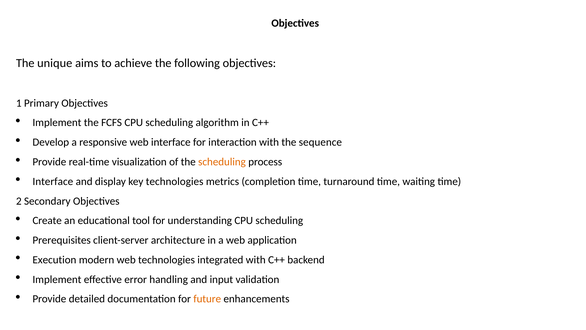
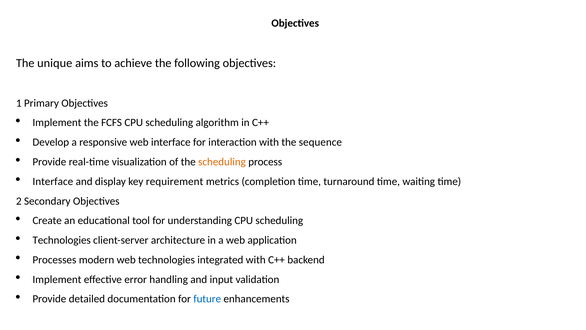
key technologies: technologies -> requirement
Prerequisites at (62, 240): Prerequisites -> Technologies
Execution: Execution -> Processes
future colour: orange -> blue
